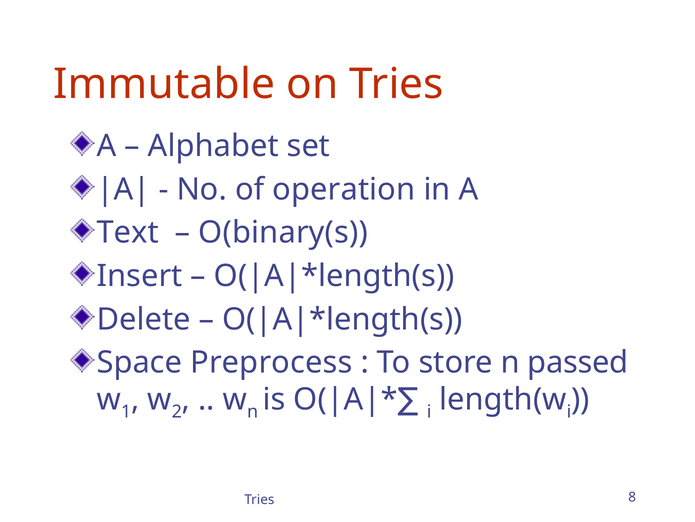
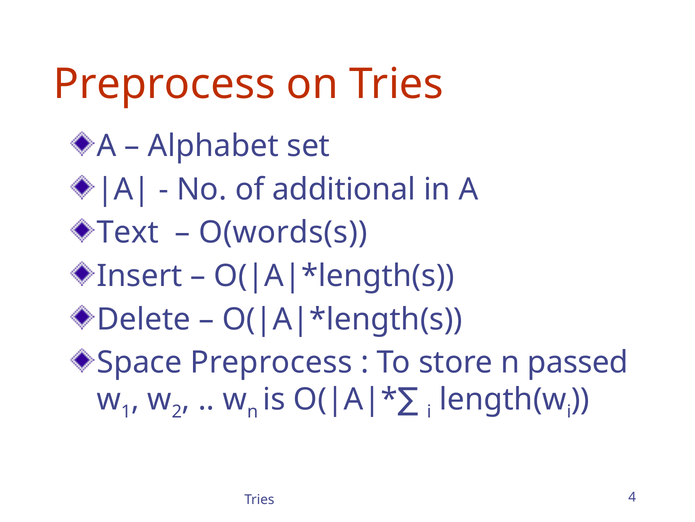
Immutable at (164, 84): Immutable -> Preprocess
operation: operation -> additional
O(binary(s: O(binary(s -> O(words(s
8: 8 -> 4
